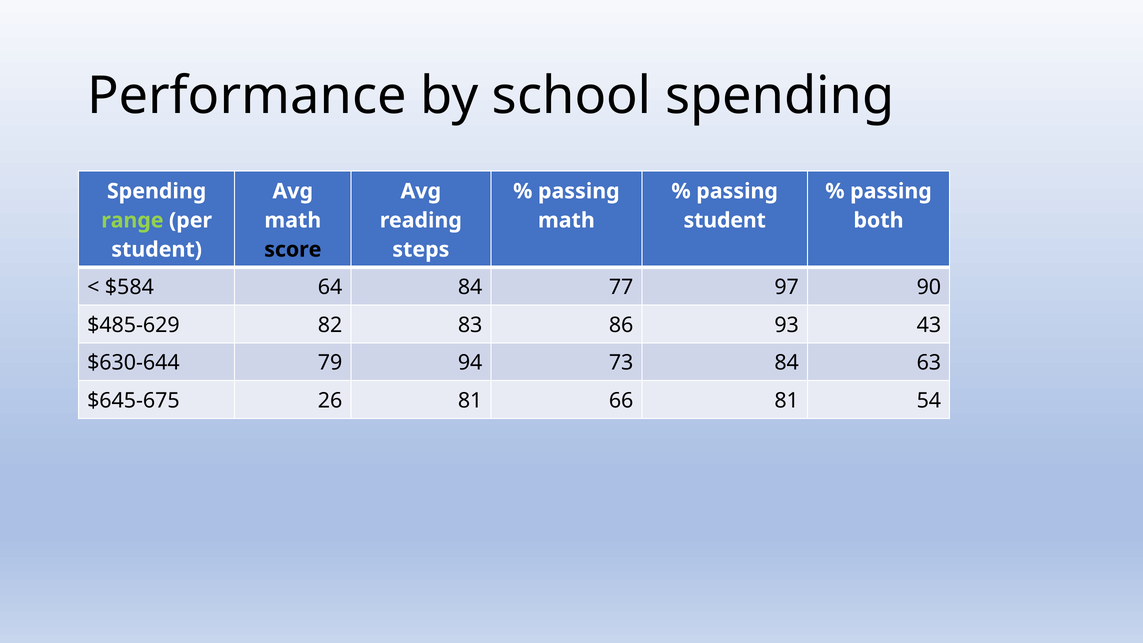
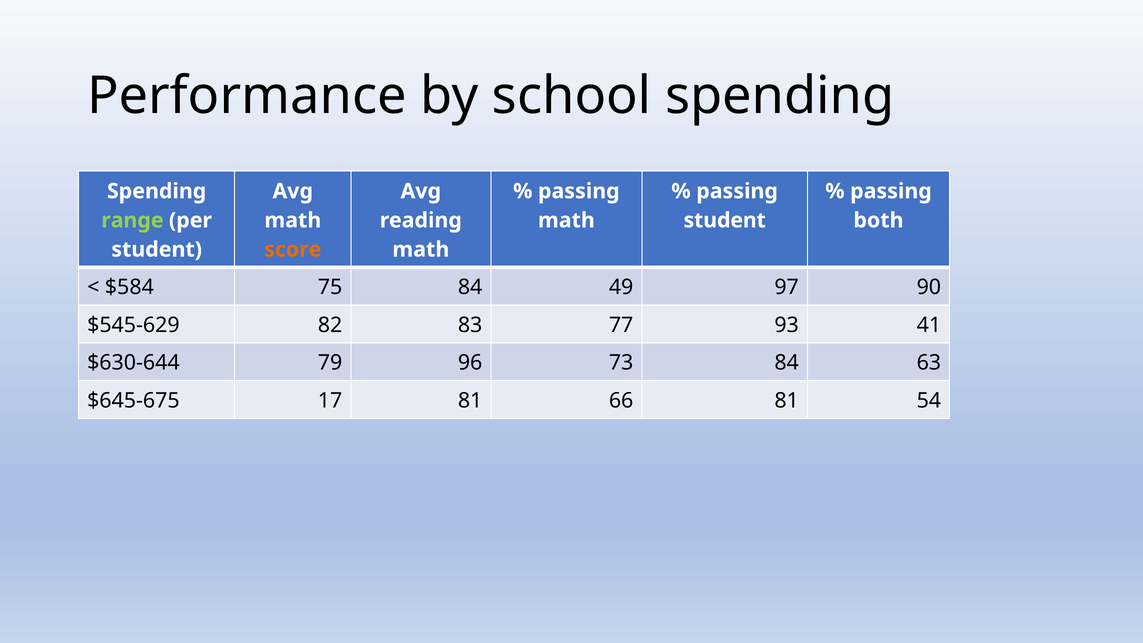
score colour: black -> orange
steps at (421, 250): steps -> math
64: 64 -> 75
77: 77 -> 49
$485-629: $485-629 -> $545-629
86: 86 -> 77
43: 43 -> 41
94: 94 -> 96
26: 26 -> 17
